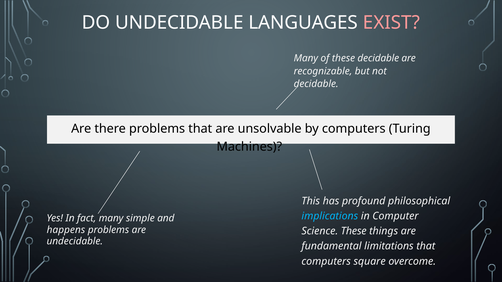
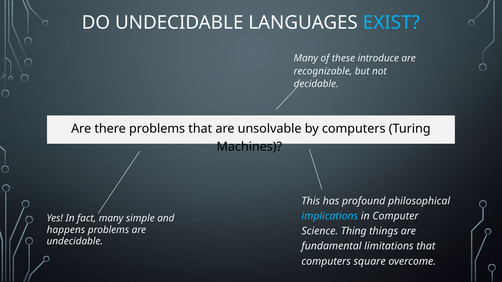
EXIST colour: pink -> light blue
these decidable: decidable -> introduce
Science These: These -> Thing
